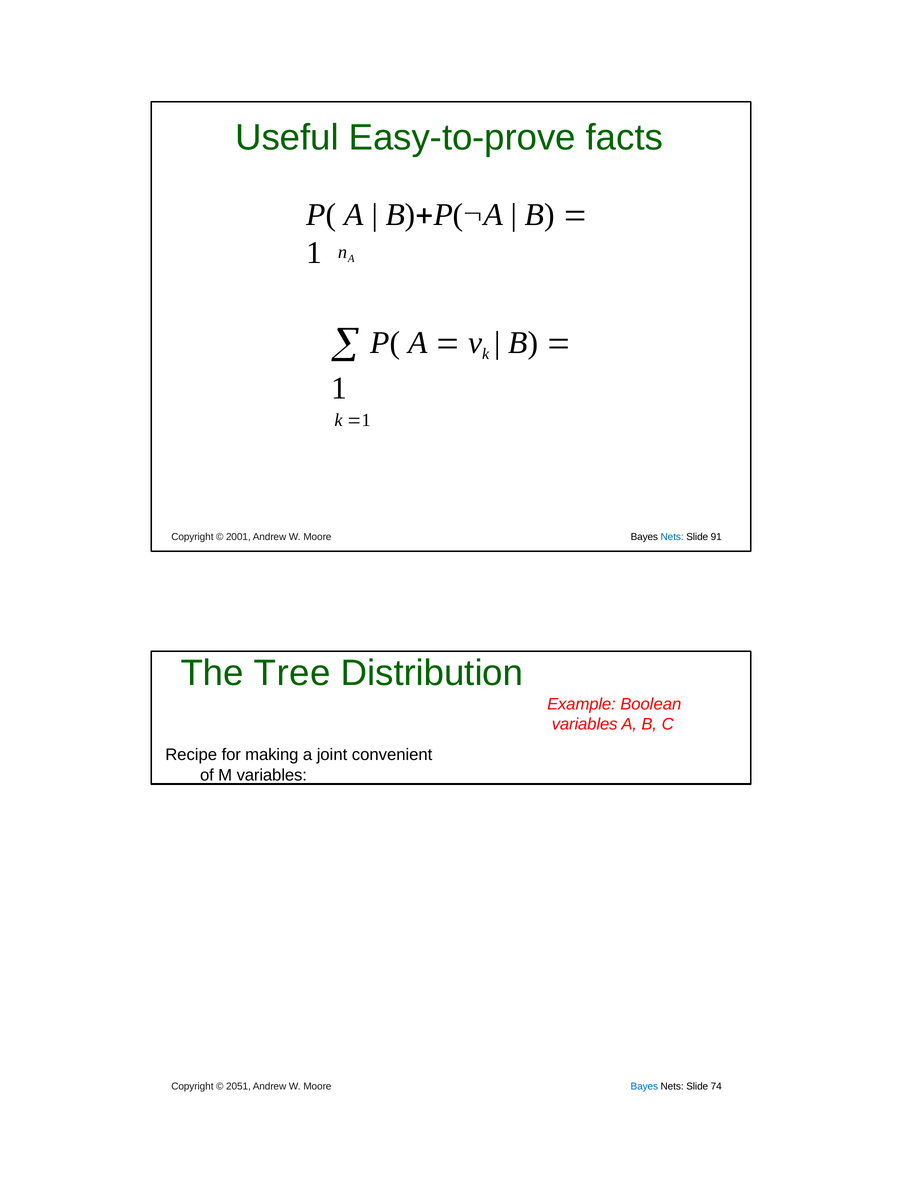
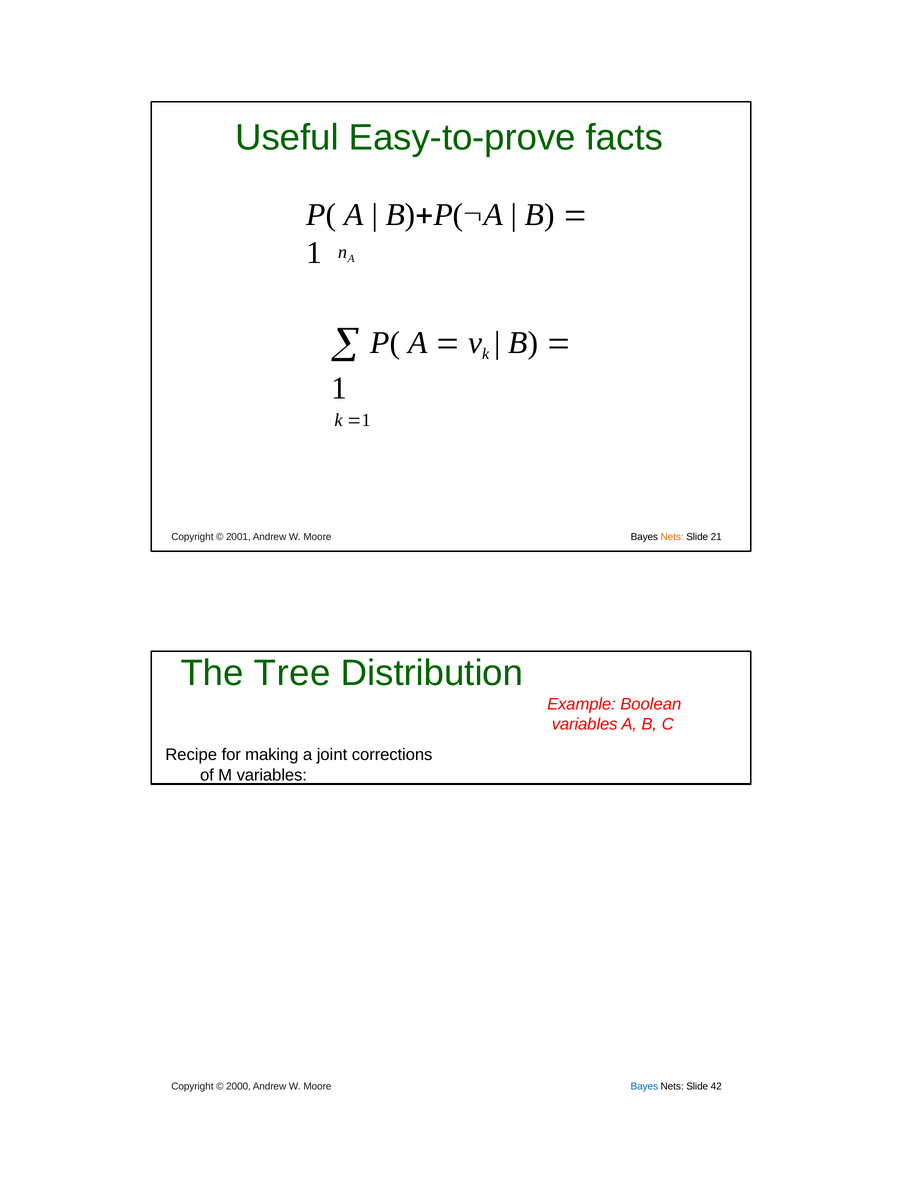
Nets at (672, 537) colour: blue -> orange
91: 91 -> 21
convenient: convenient -> corrections
2051: 2051 -> 2000
74: 74 -> 42
